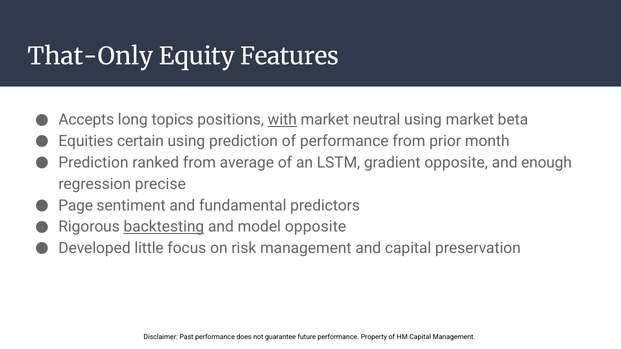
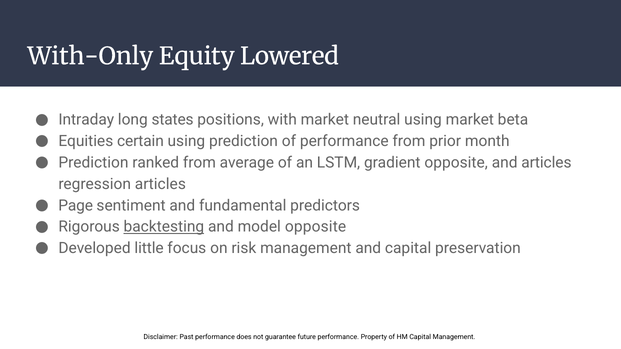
That-Only: That-Only -> With-Only
Features: Features -> Lowered
Accepts: Accepts -> Intraday
topics: topics -> states
with underline: present -> none
and enough: enough -> articles
regression precise: precise -> articles
